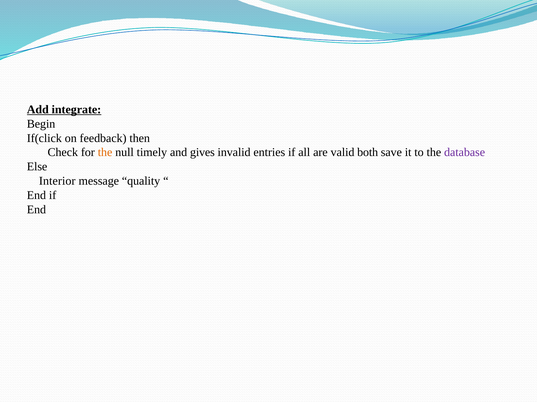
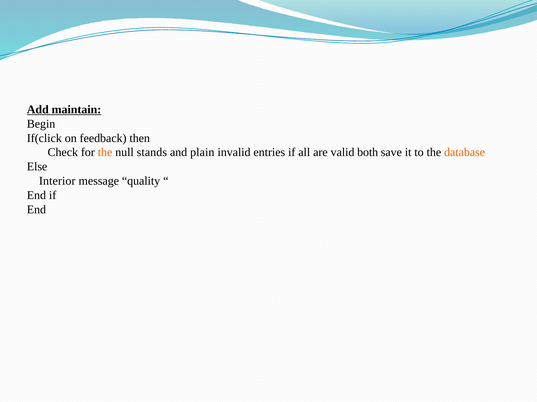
integrate: integrate -> maintain
timely: timely -> stands
gives: gives -> plain
database colour: purple -> orange
